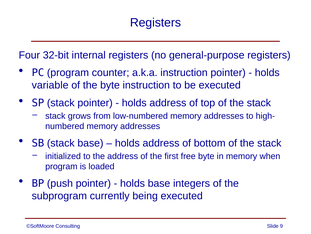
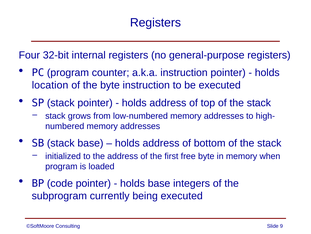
variable: variable -> location
push: push -> code
